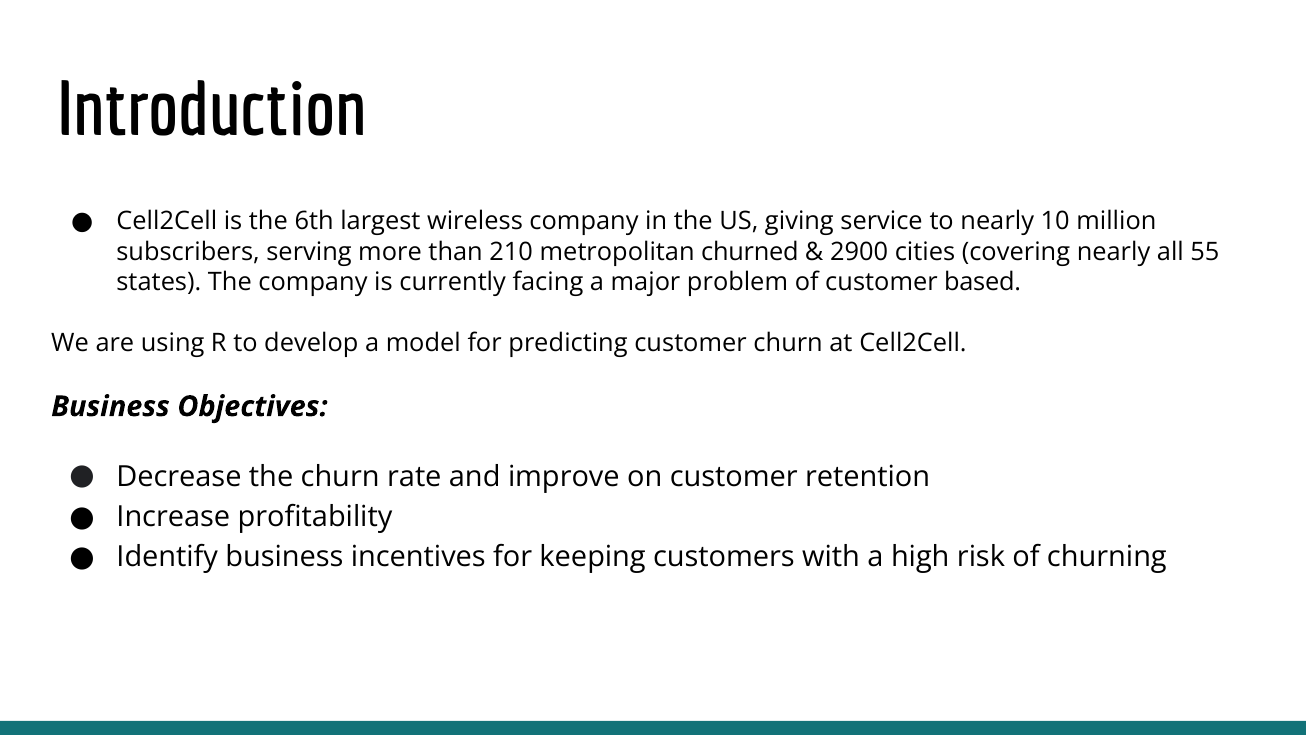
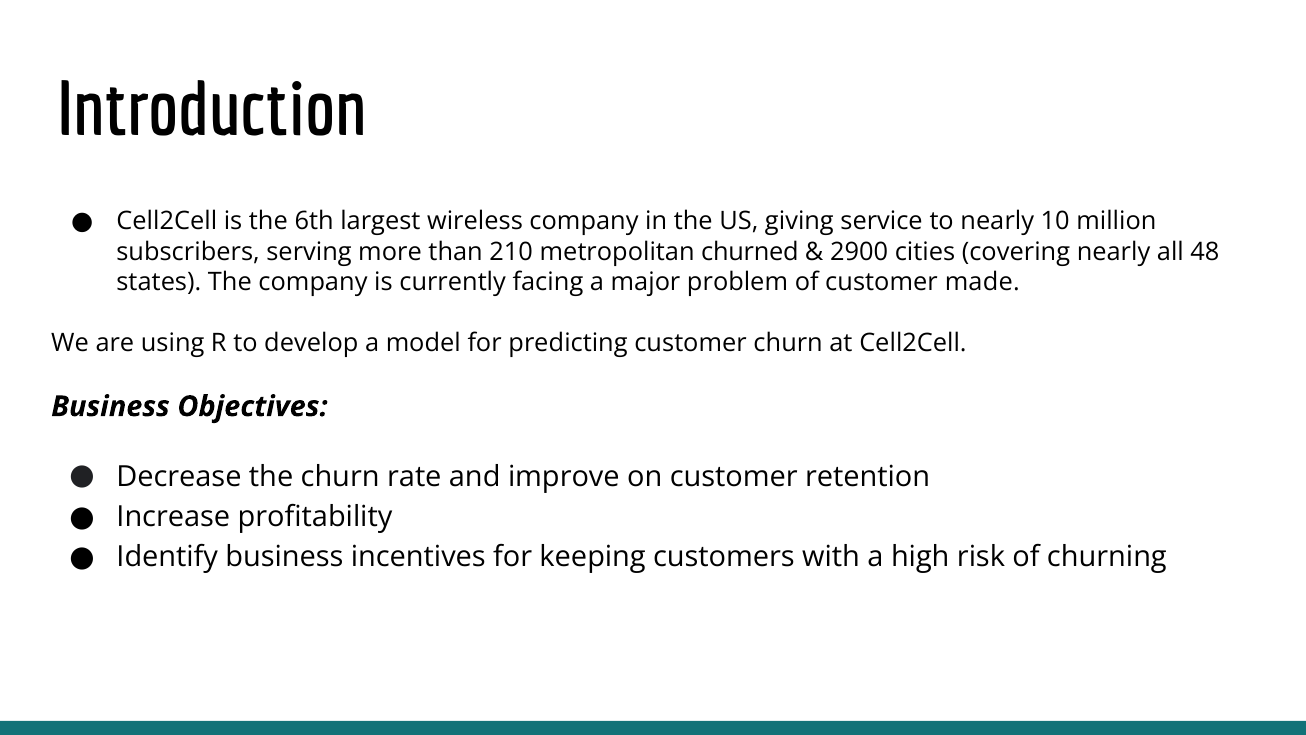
55: 55 -> 48
based: based -> made
